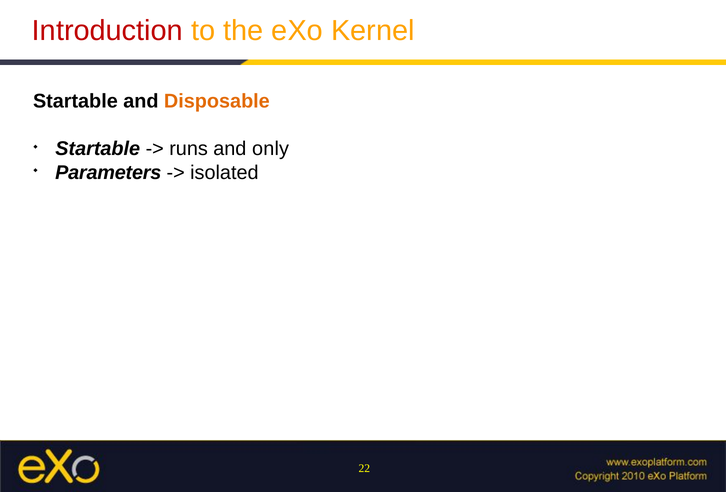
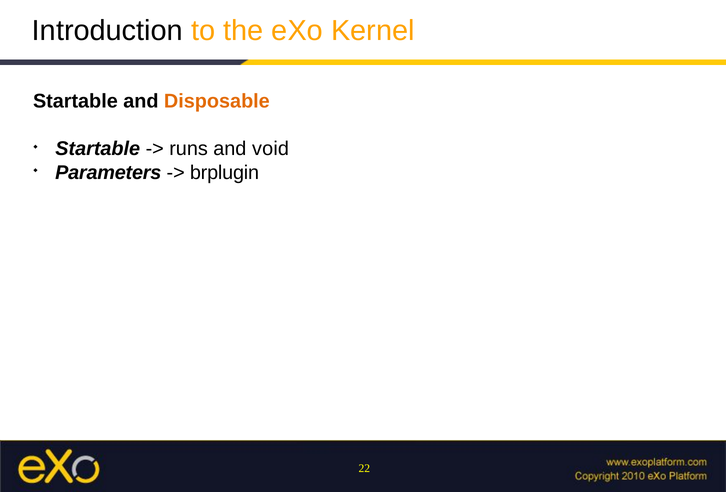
Introduction colour: red -> black
only: only -> void
isolated: isolated -> brplugin
